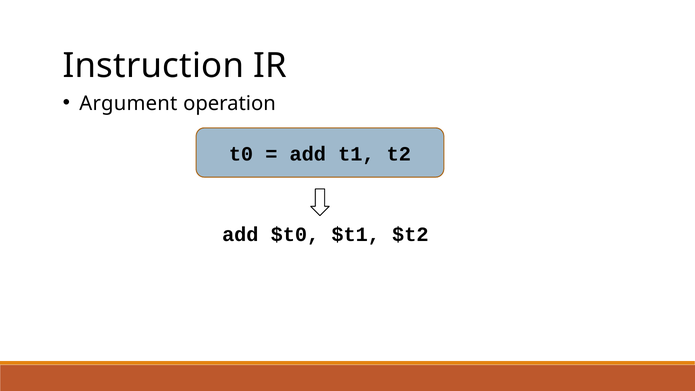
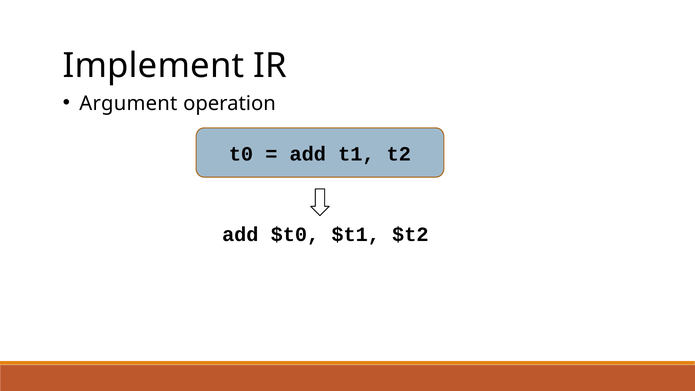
Instruction: Instruction -> Implement
